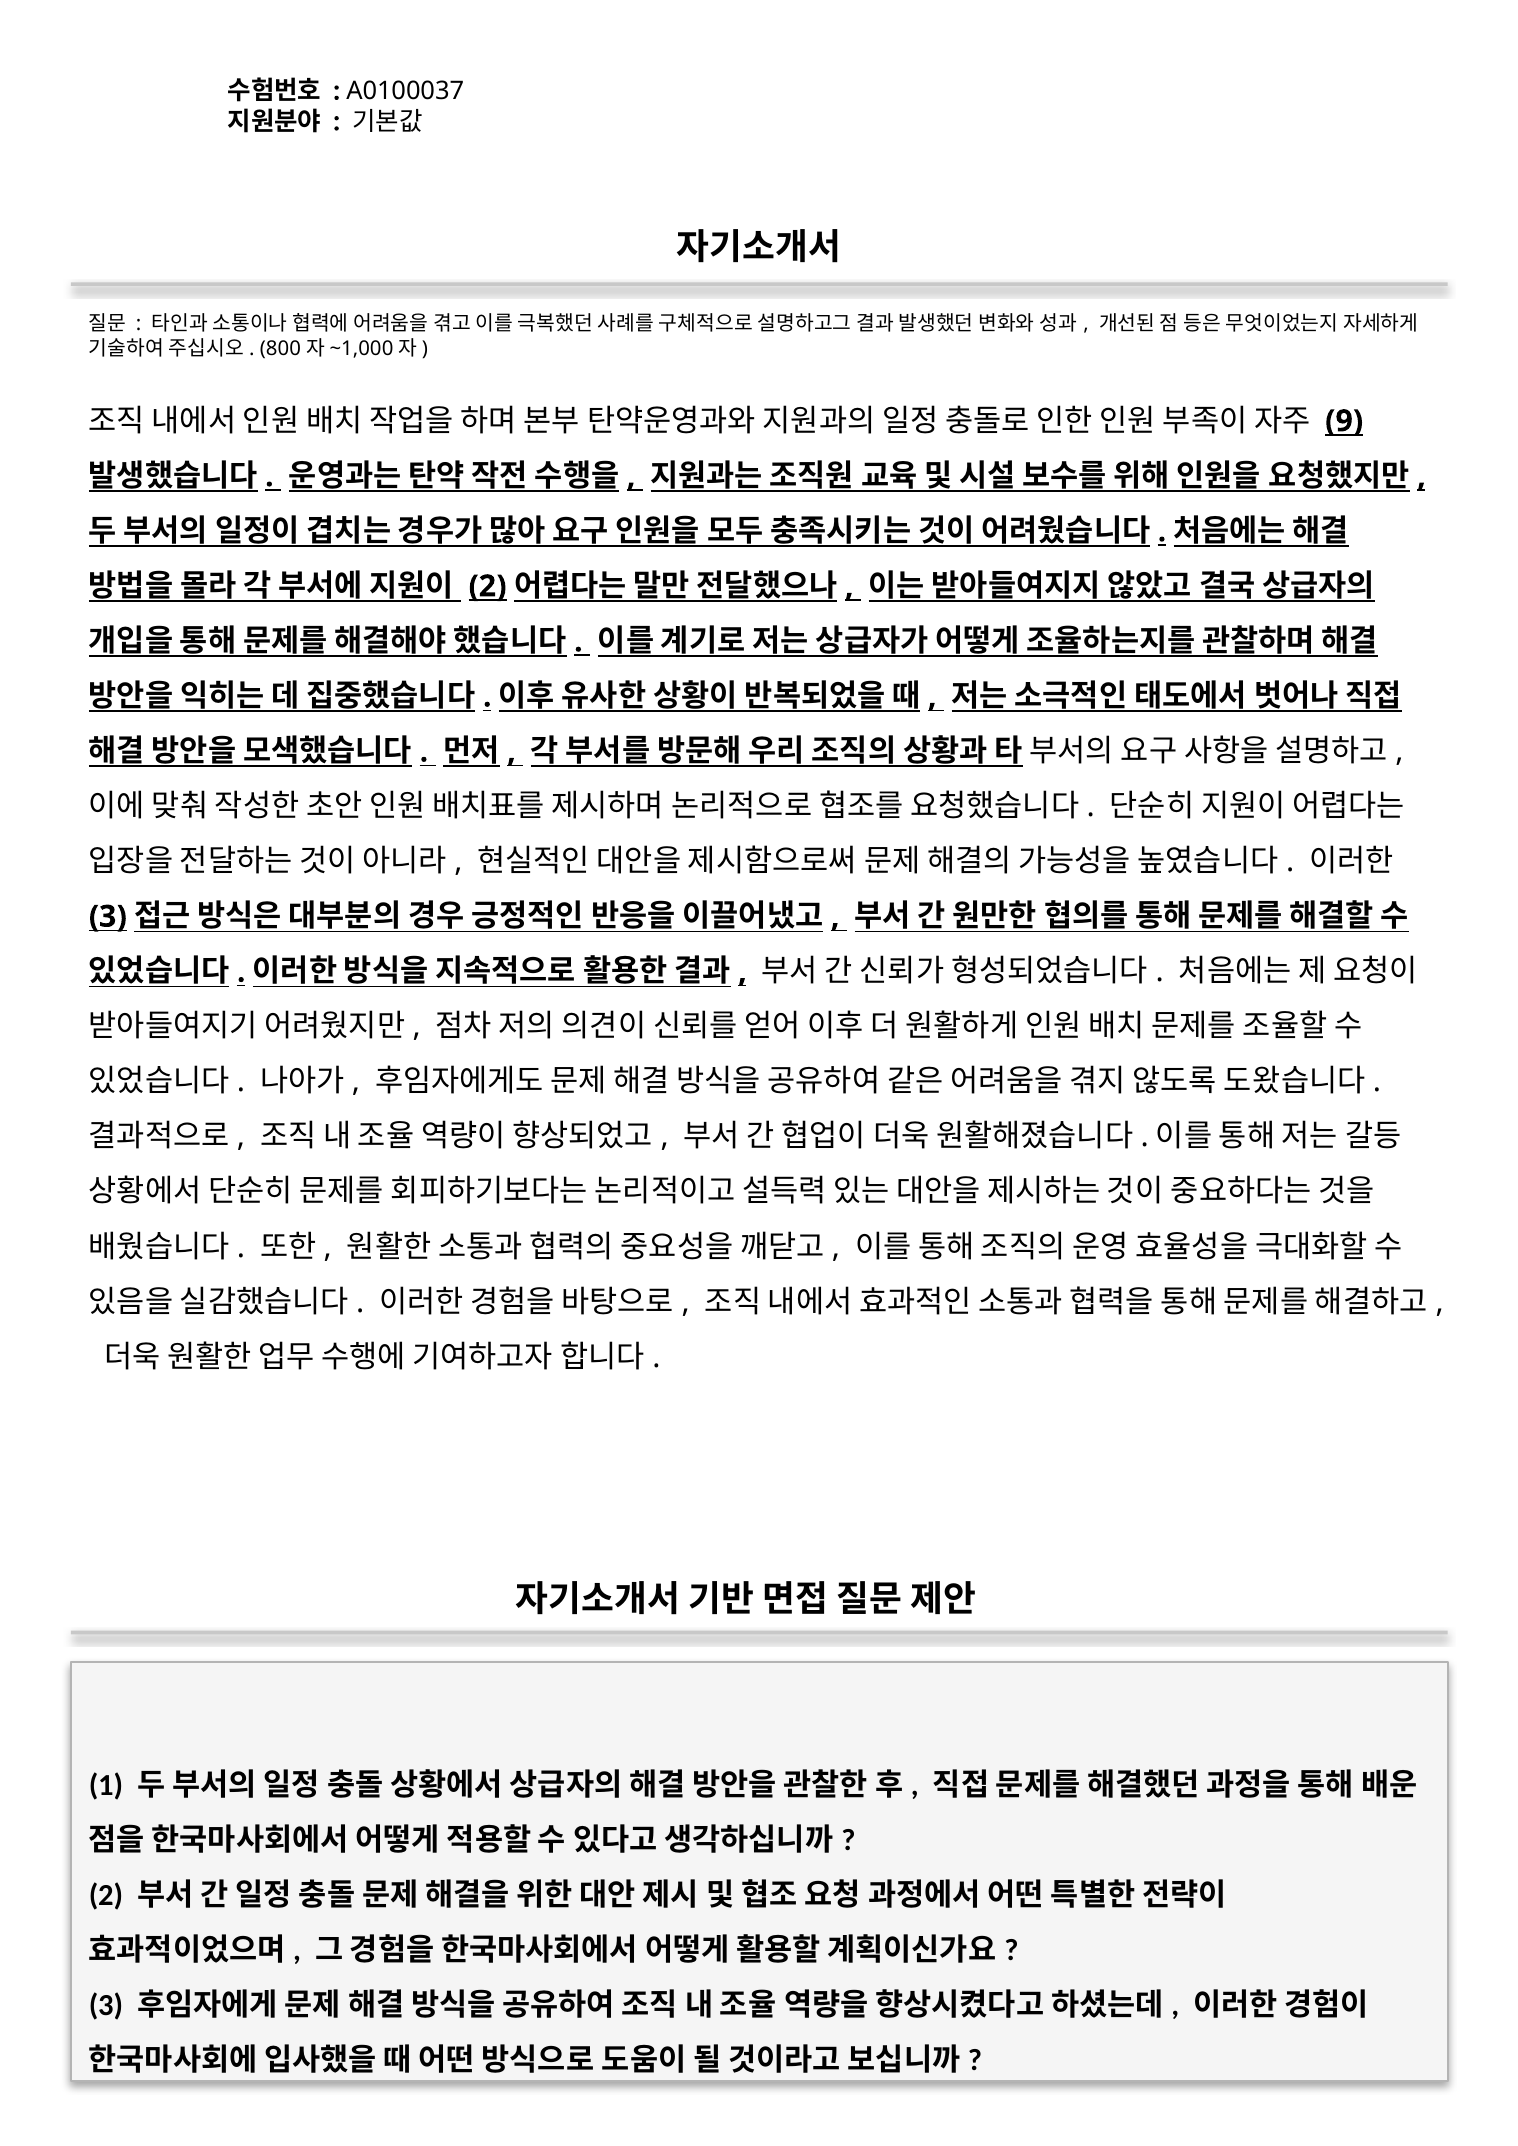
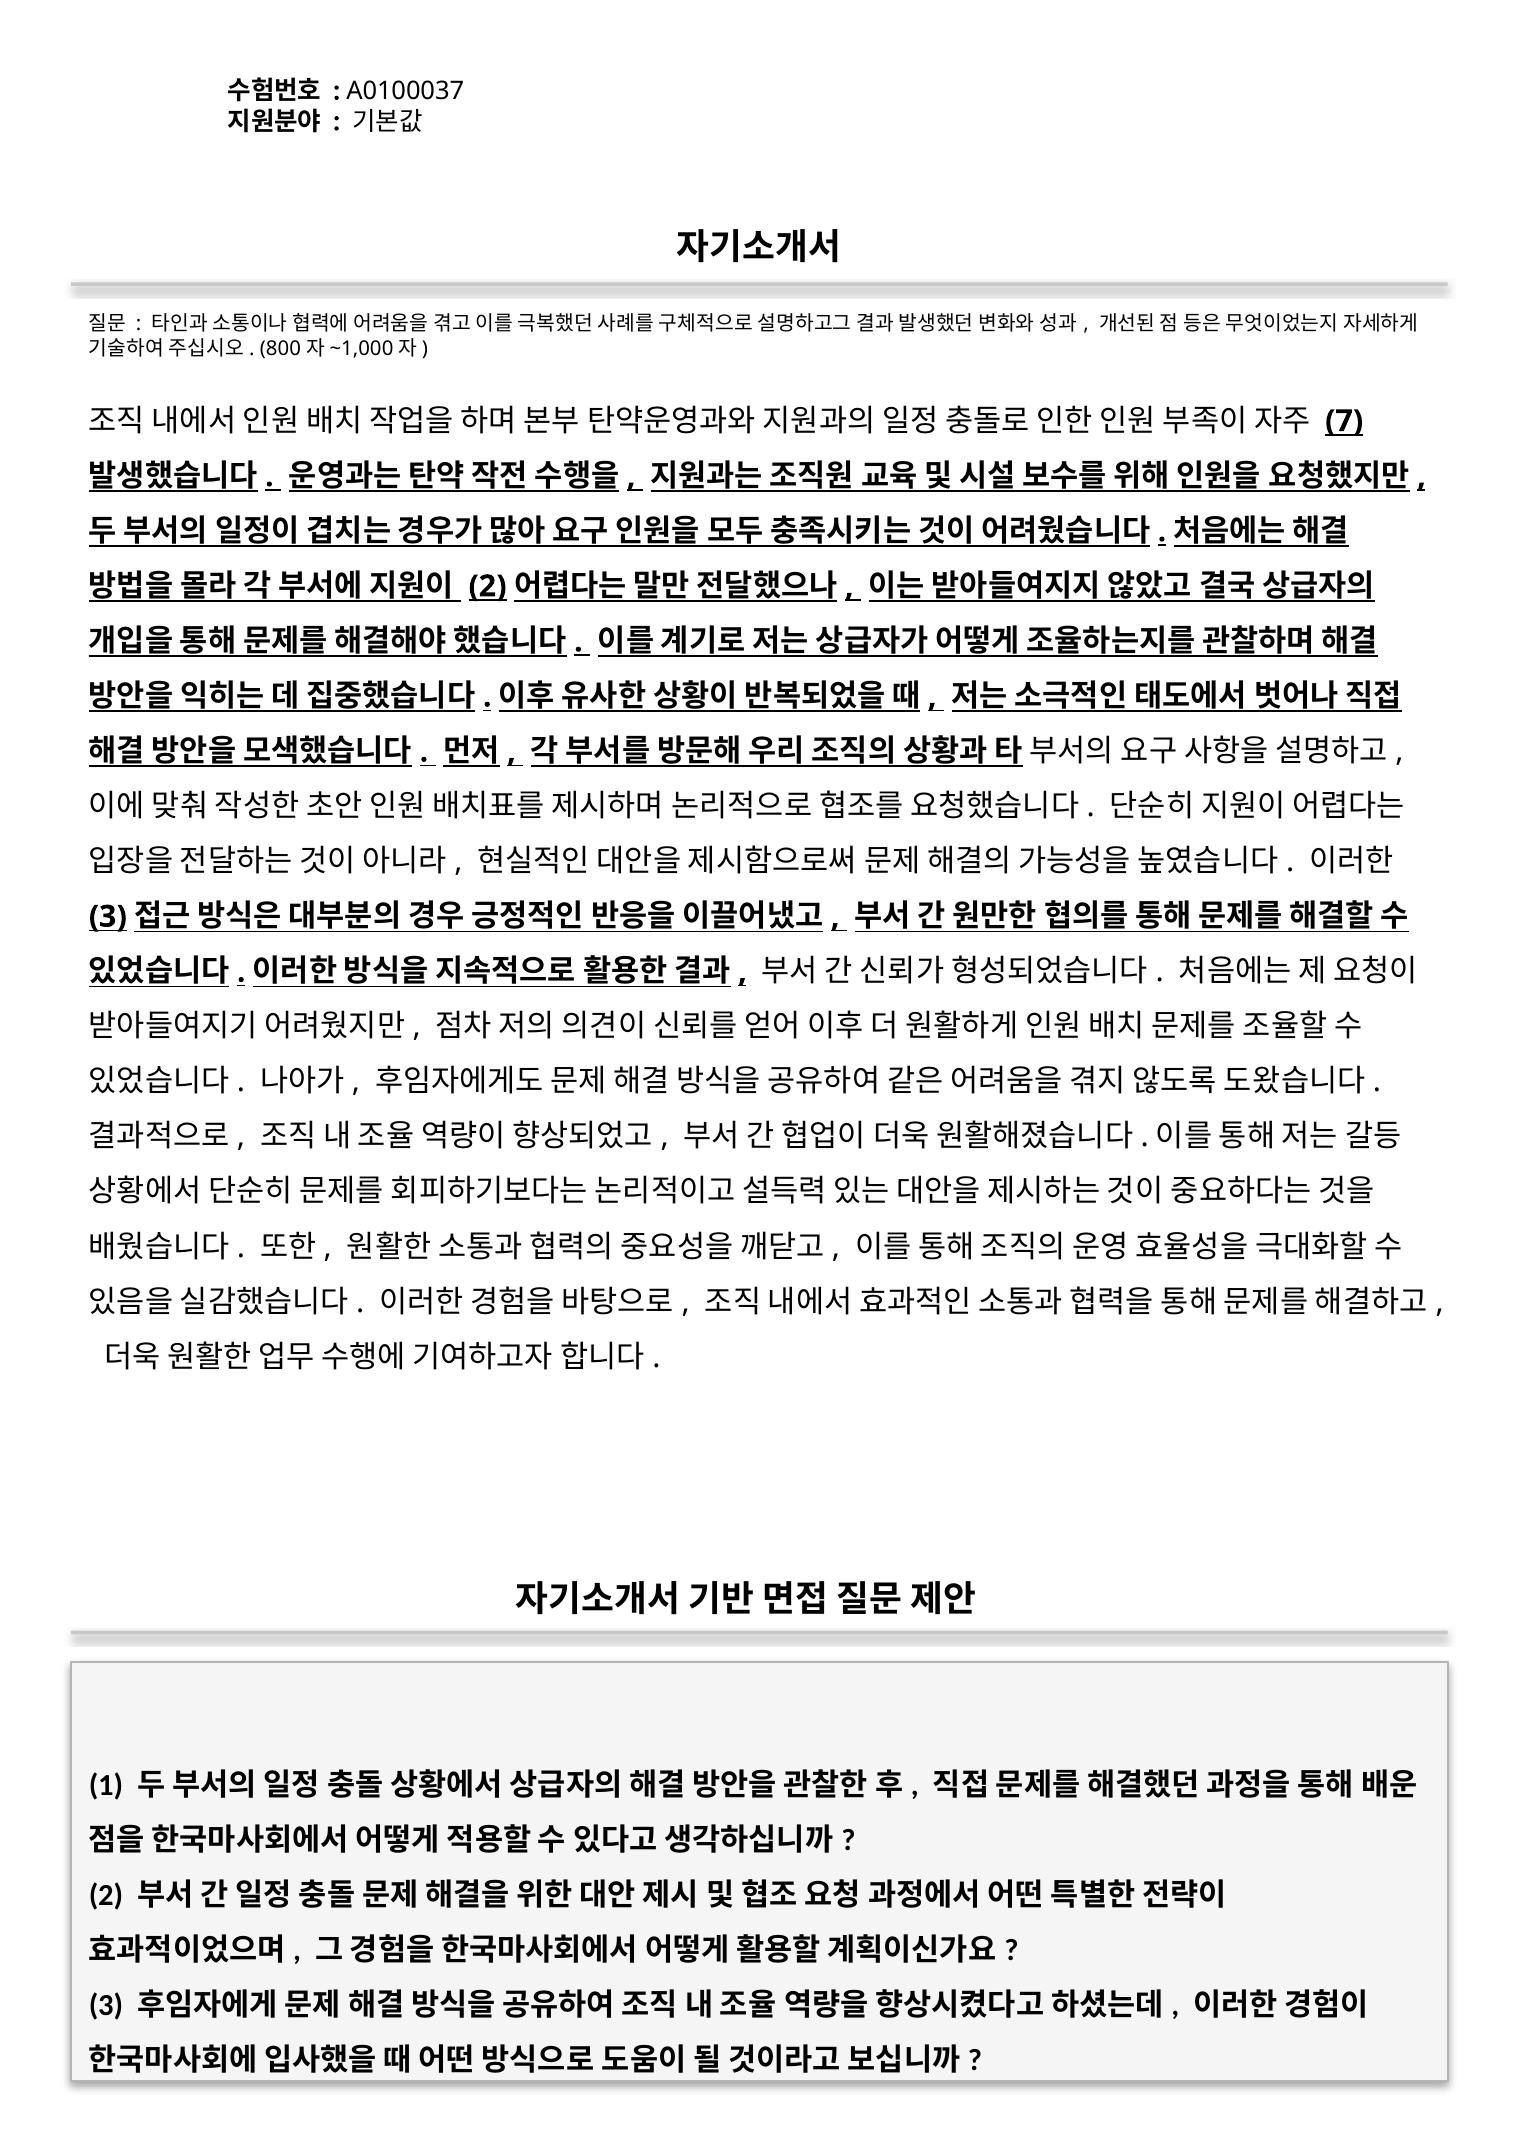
9: 9 -> 7
